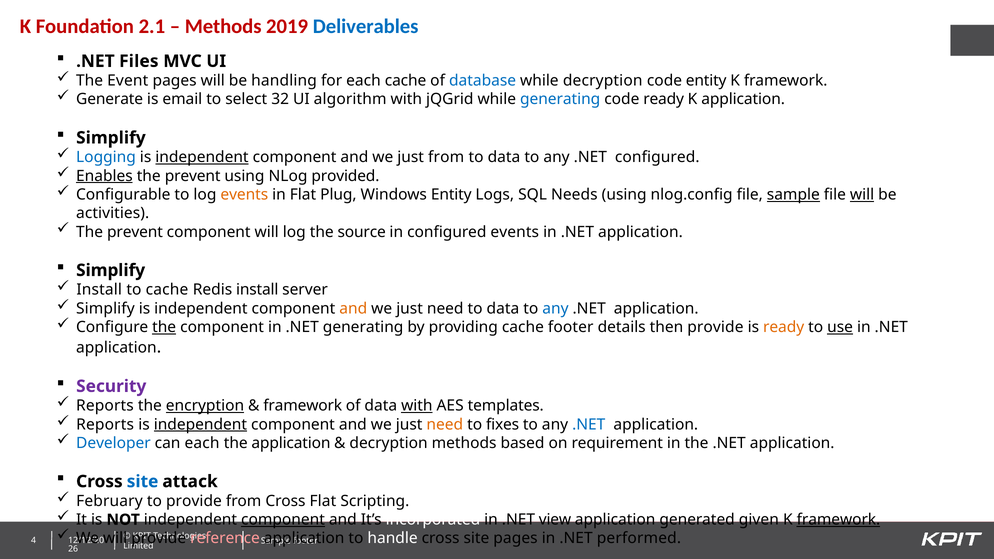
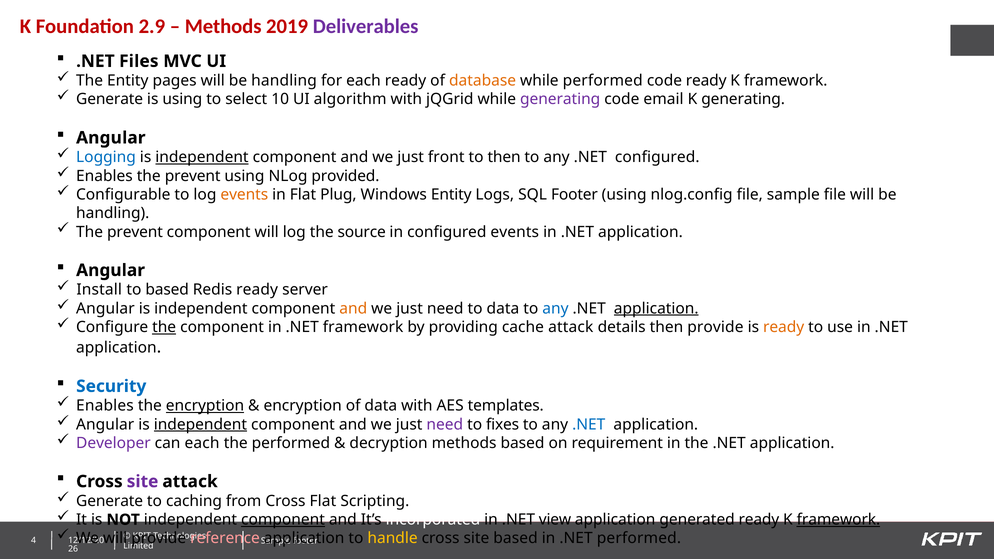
2.1: 2.1 -> 2.9
Deliverables colour: blue -> purple
The Event: Event -> Entity
each cache: cache -> ready
database colour: blue -> orange
while decryption: decryption -> performed
code entity: entity -> ready
is email: email -> using
32: 32 -> 10
generating at (560, 99) colour: blue -> purple
code ready: ready -> email
K application: application -> generating
Simplify at (111, 138): Simplify -> Angular
just from: from -> front
data at (504, 157): data -> then
Enables at (104, 176) underline: present -> none
SQL Needs: Needs -> Footer
sample at (793, 195) underline: present -> none
will at (862, 195) underline: present -> none
activities at (113, 213): activities -> handling
Simplify at (111, 270): Simplify -> Angular
to cache: cache -> based
Redis install: install -> ready
Simplify at (105, 309): Simplify -> Angular
application at (656, 309) underline: none -> present
.NET generating: generating -> framework
cache footer: footer -> attack
use underline: present -> none
Security colour: purple -> blue
Reports at (105, 406): Reports -> Enables
framework at (303, 406): framework -> encryption
with at (417, 406) underline: present -> none
Reports at (105, 425): Reports -> Angular
need at (445, 425) colour: orange -> purple
Developer colour: blue -> purple
the application: application -> performed
site at (143, 482) colour: blue -> purple
February at (109, 501): February -> Generate
to provide: provide -> caching
generated given: given -> ready
handle colour: white -> yellow
site pages: pages -> based
